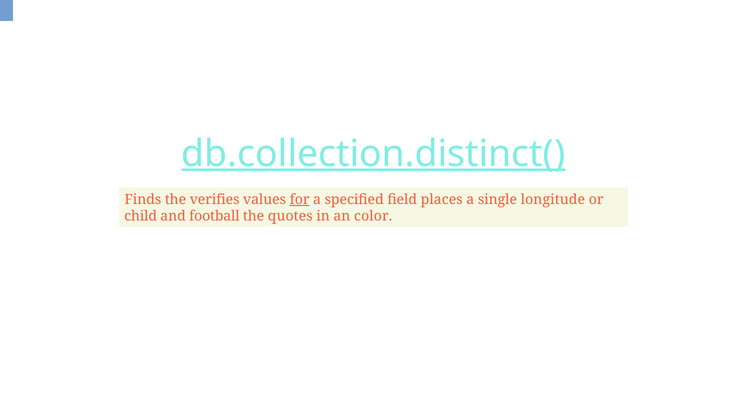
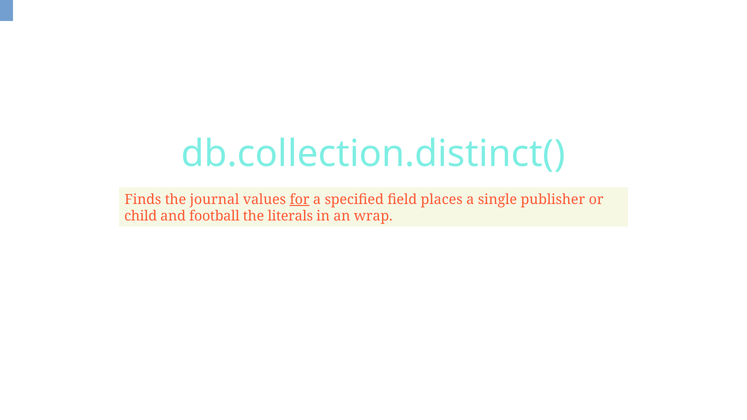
db.collection.distinct( underline: present -> none
verifies: verifies -> journal
longitude: longitude -> publisher
quotes: quotes -> literals
color: color -> wrap
